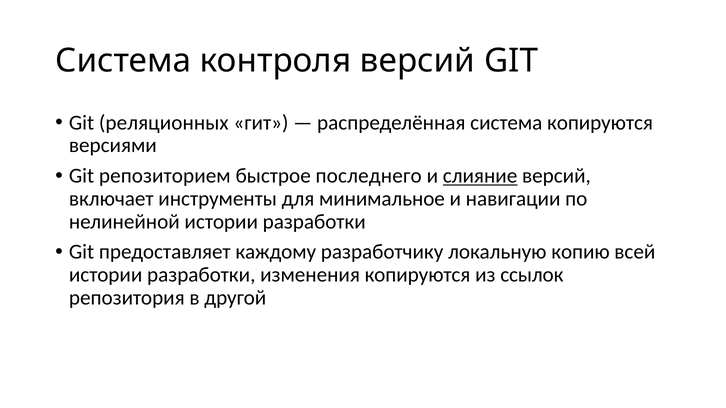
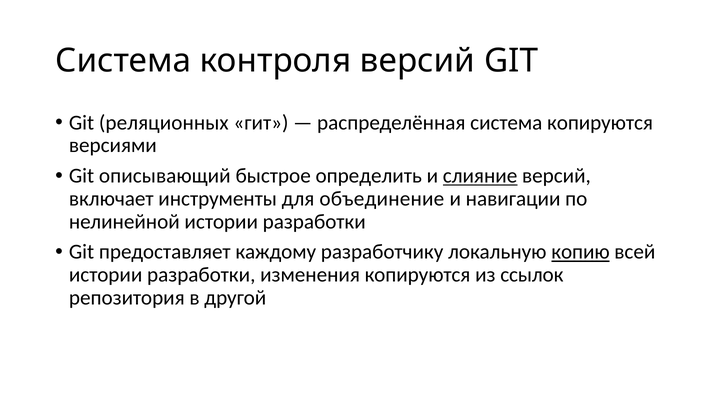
репозиторием: репозиторием -> описывающий
последнего: последнего -> определить
минимальное: минимальное -> объединение
копию underline: none -> present
